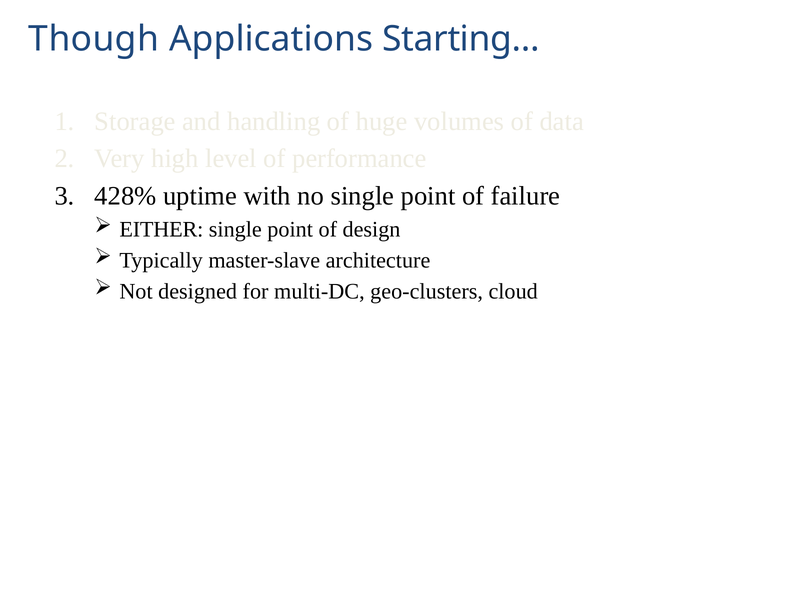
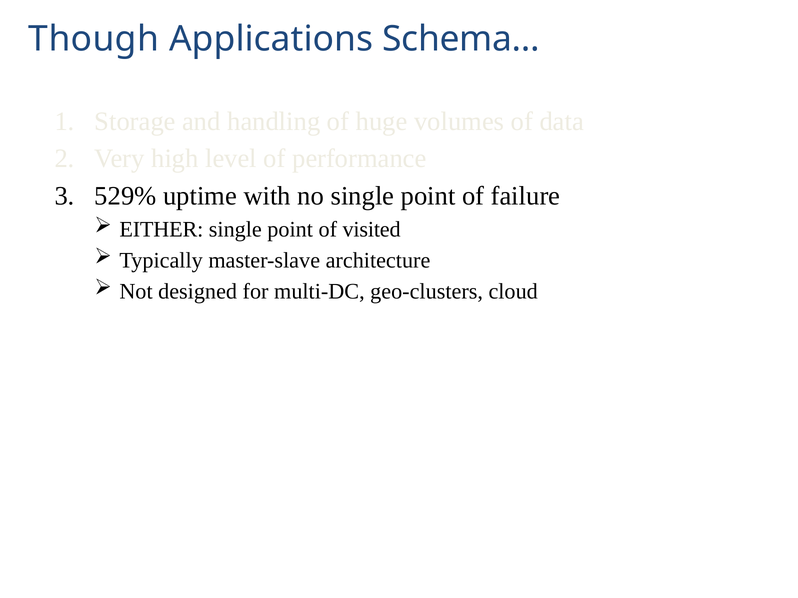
Starting…: Starting… -> Schema…
428%: 428% -> 529%
design: design -> visited
